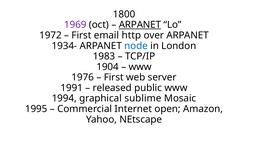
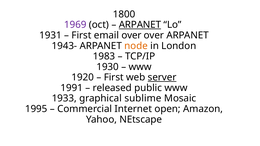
1972: 1972 -> 1931
email http: http -> over
1934-: 1934- -> 1943-
node colour: blue -> orange
1904: 1904 -> 1930
1976: 1976 -> 1920
server underline: none -> present
1994: 1994 -> 1933
